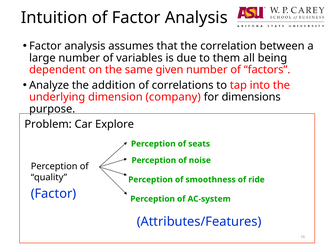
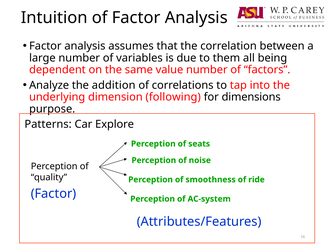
given: given -> value
company: company -> following
Problem: Problem -> Patterns
